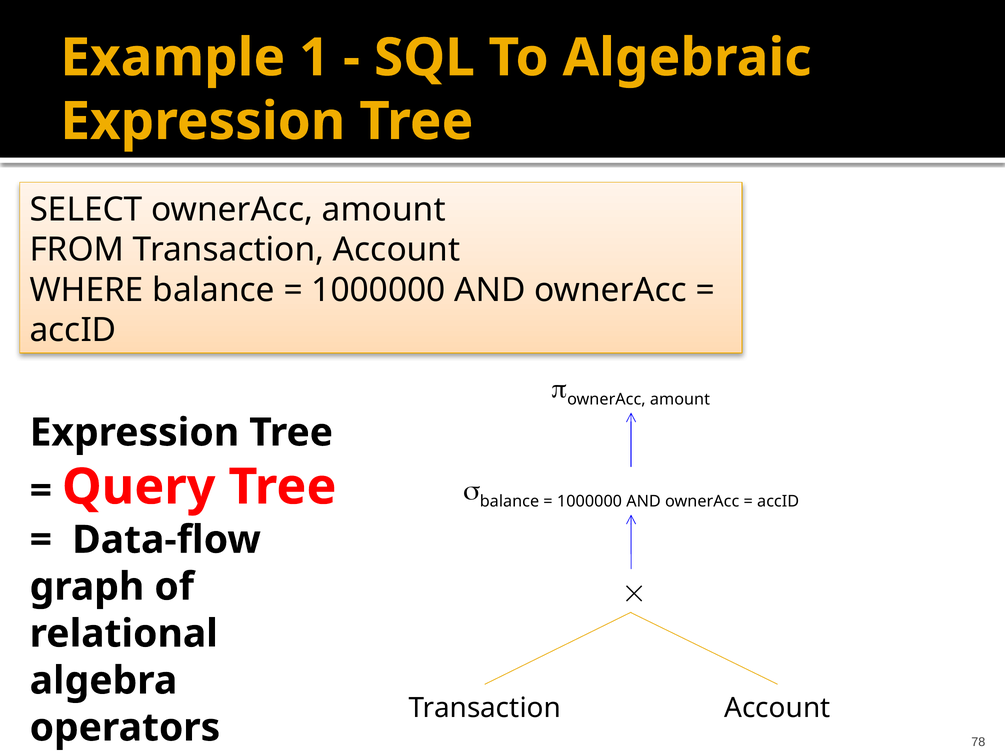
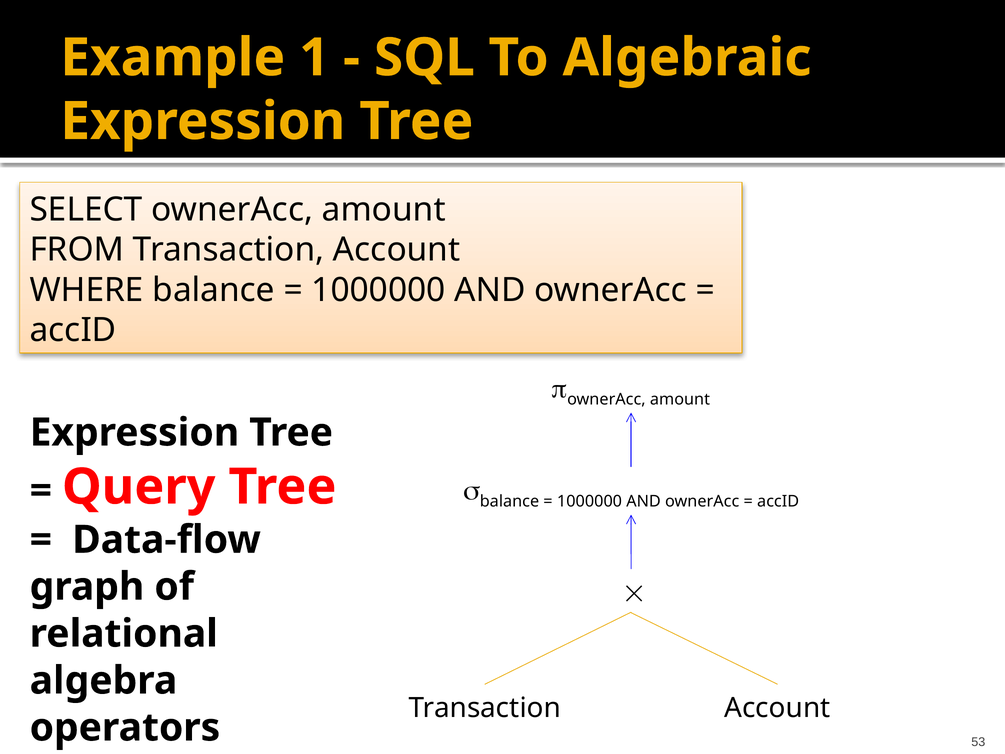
78: 78 -> 53
